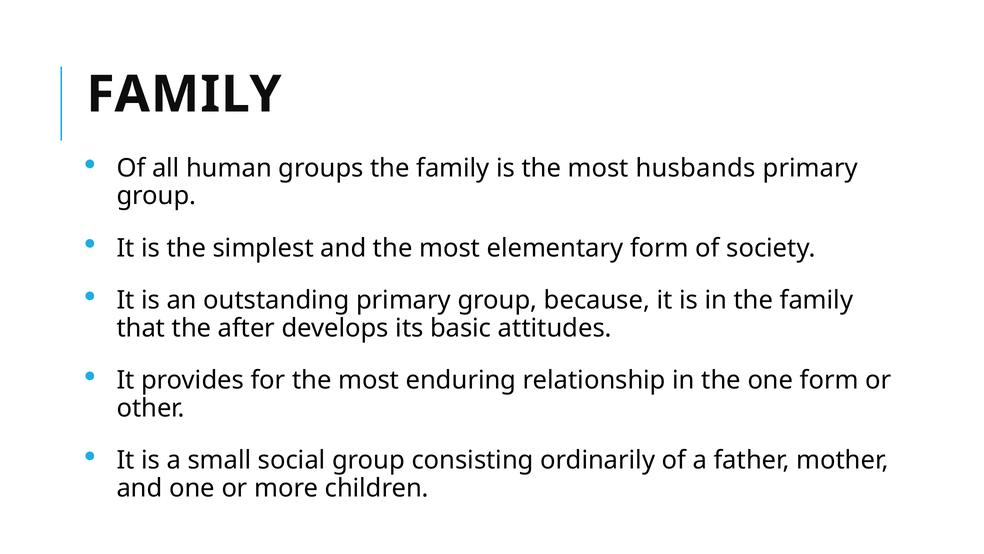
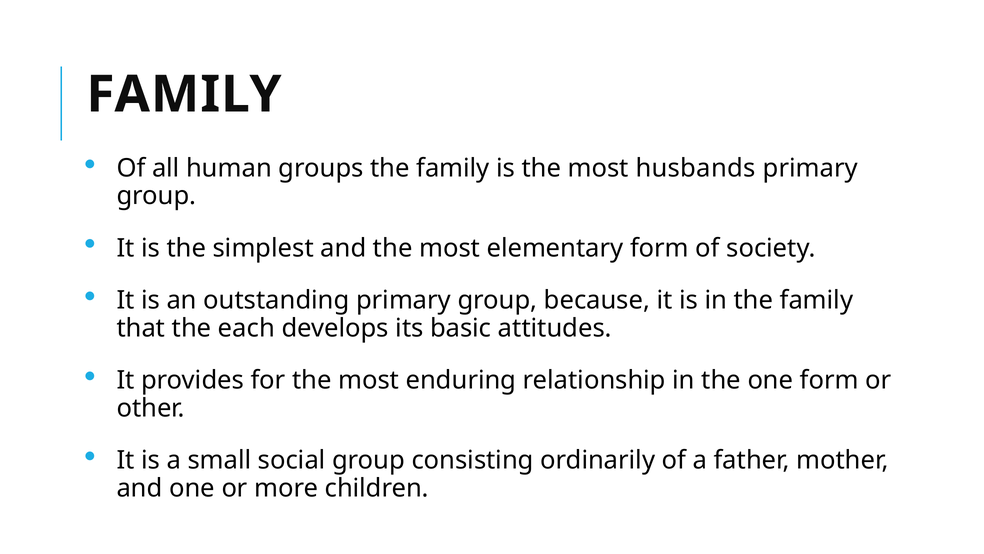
after: after -> each
